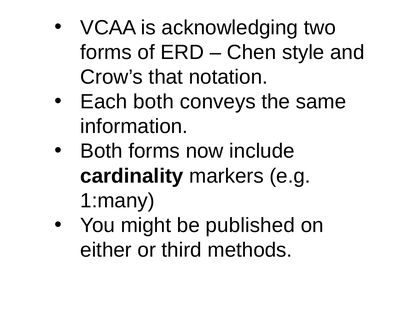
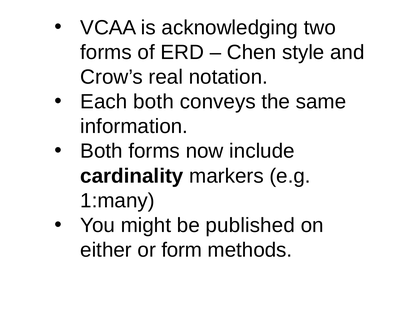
that: that -> real
third: third -> form
